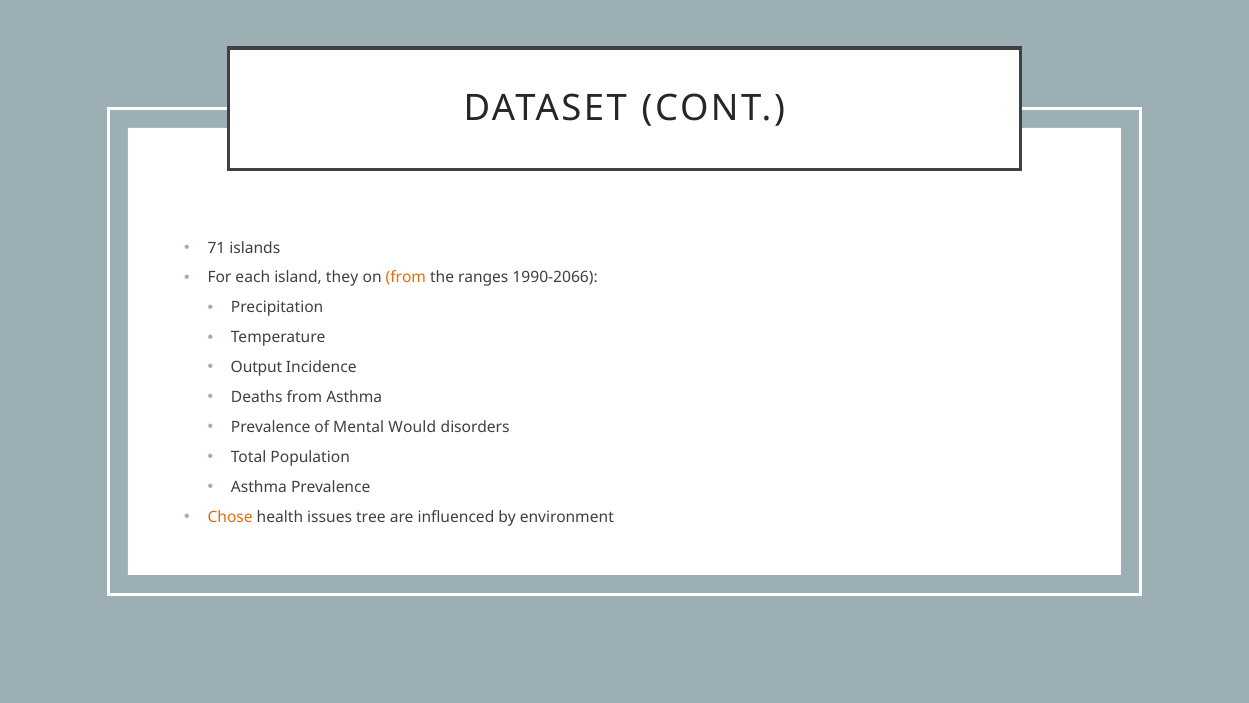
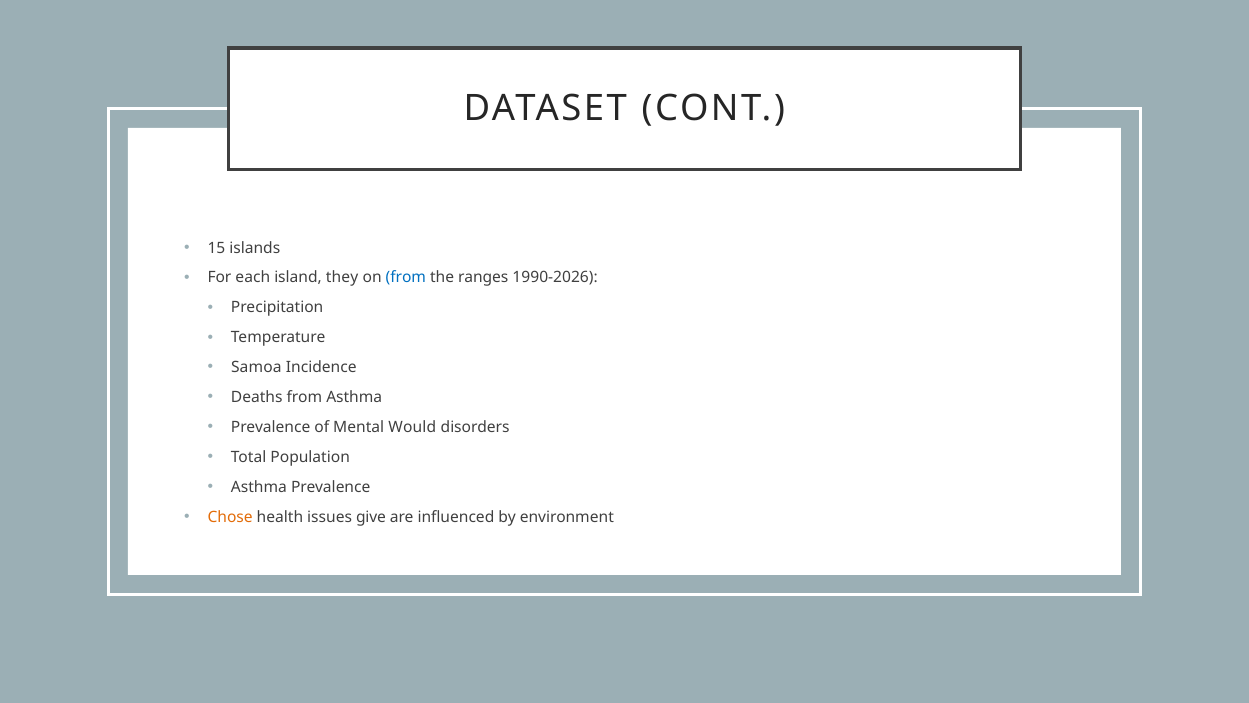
71: 71 -> 15
from at (406, 278) colour: orange -> blue
1990-2066: 1990-2066 -> 1990-2026
Output: Output -> Samoa
tree: tree -> give
